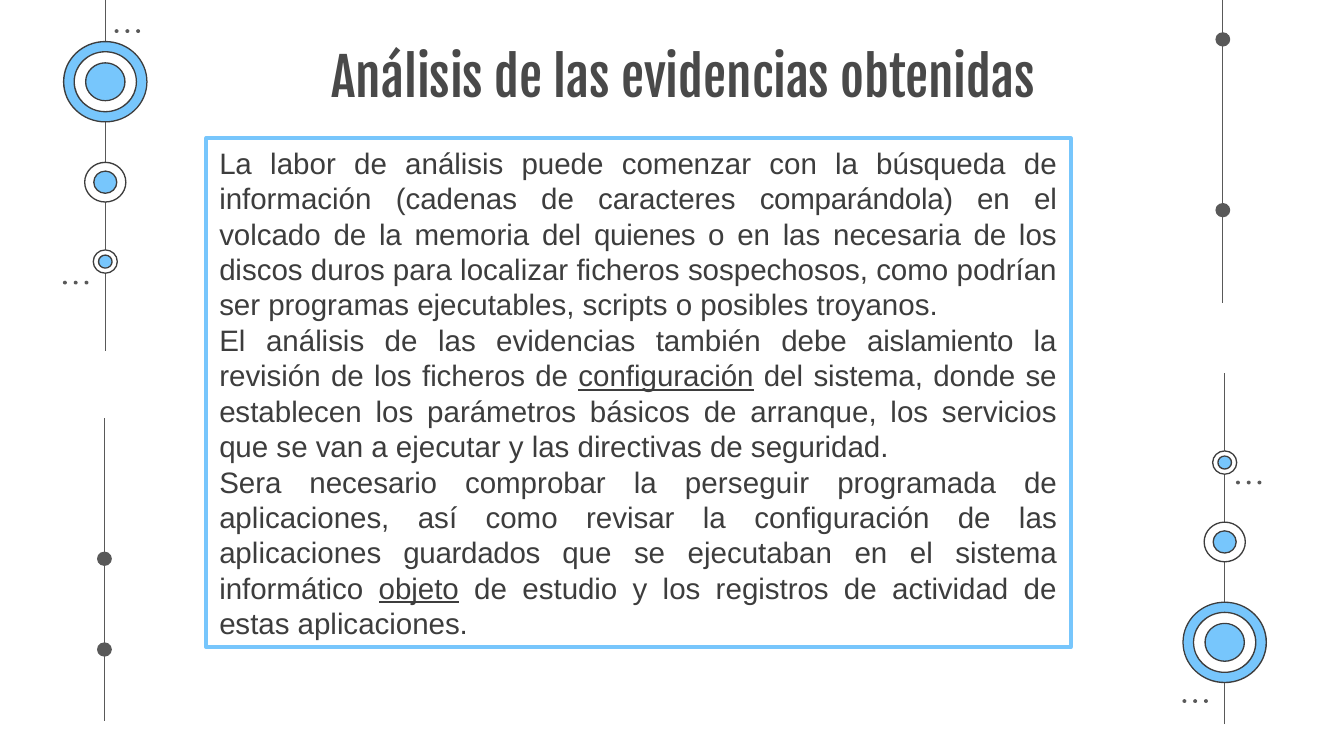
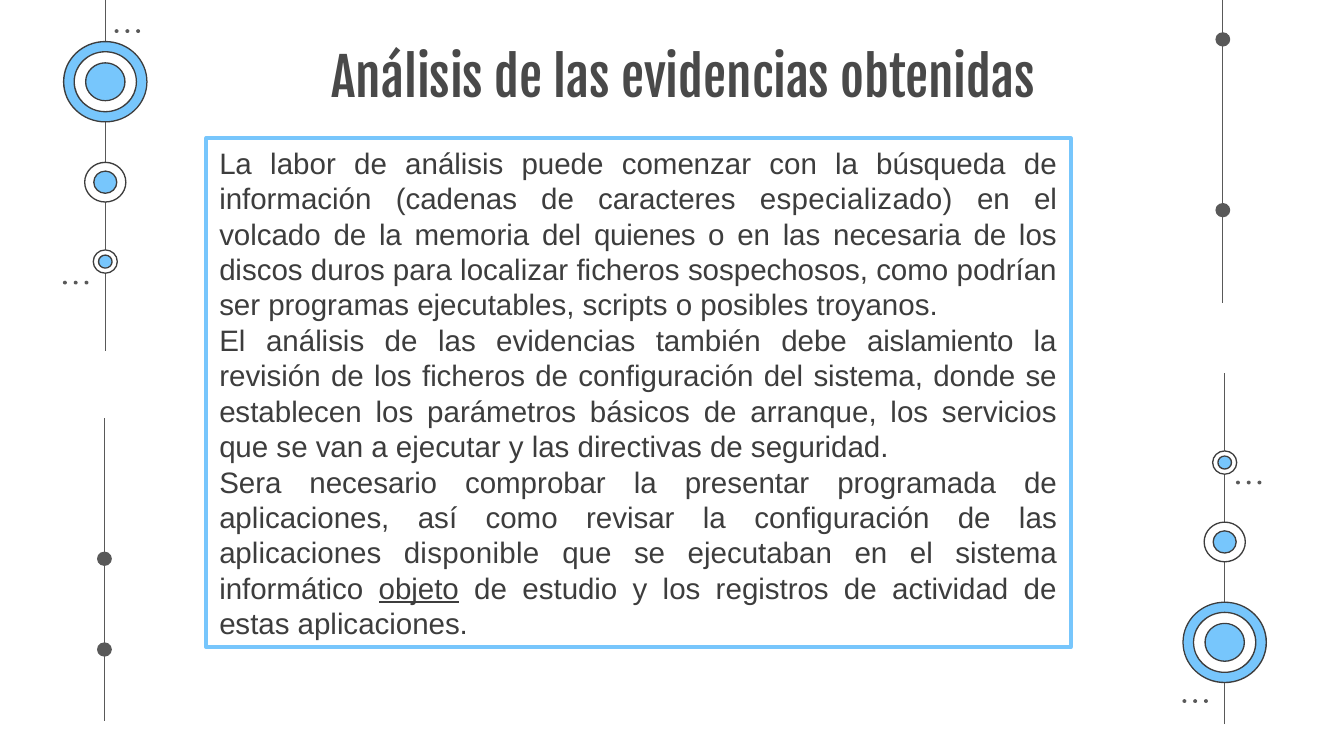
comparándola: comparándola -> especializado
configuración at (666, 377) underline: present -> none
perseguir: perseguir -> presentar
guardados: guardados -> disponible
